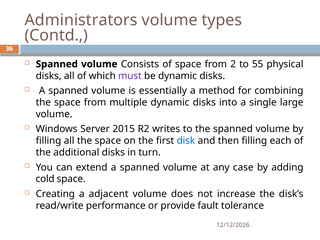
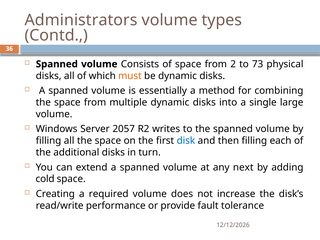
55: 55 -> 73
must colour: purple -> orange
2015: 2015 -> 2057
case: case -> next
adjacent: adjacent -> required
